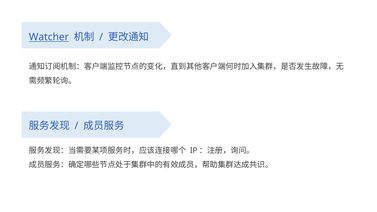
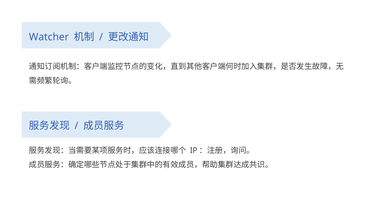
Watcher underline: present -> none
